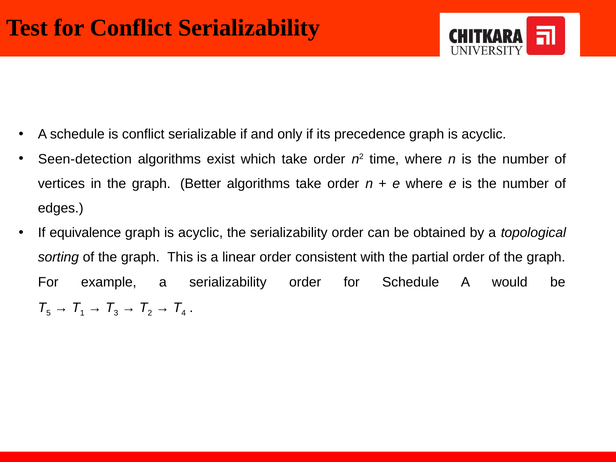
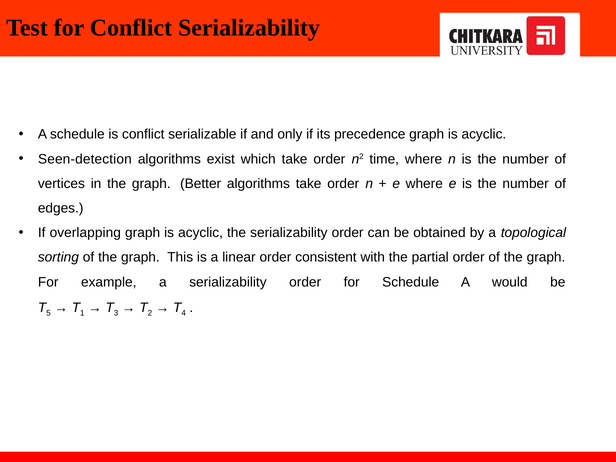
equivalence: equivalence -> overlapping
